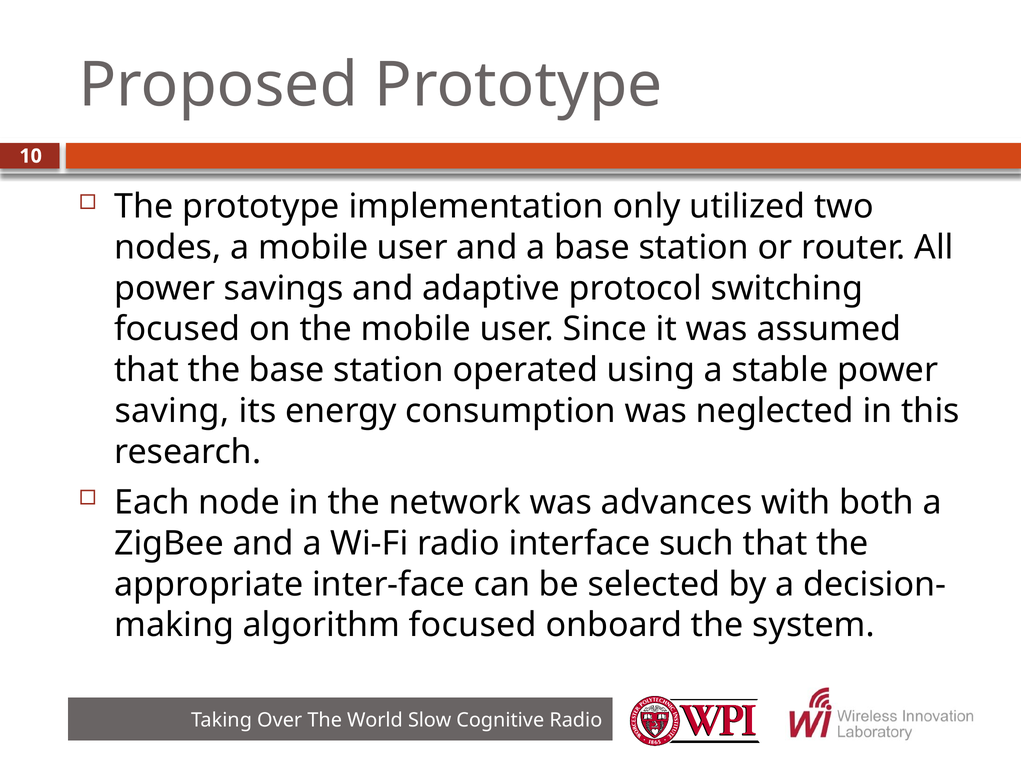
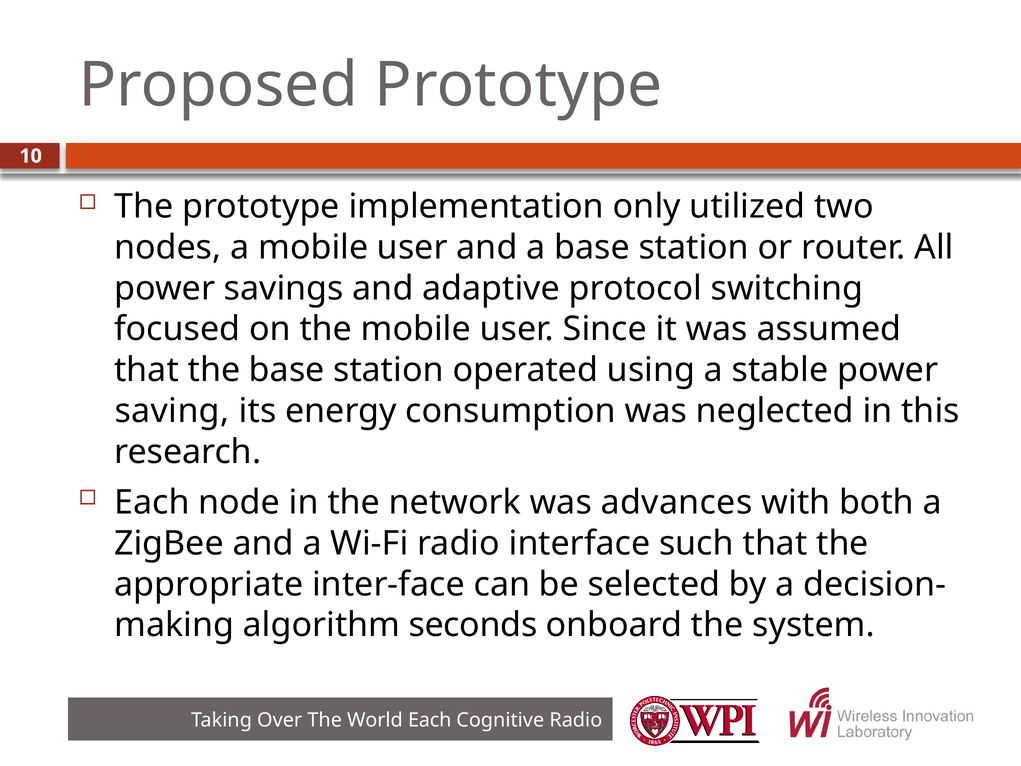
algorithm focused: focused -> seconds
Slow at (430, 720): Slow -> Each
